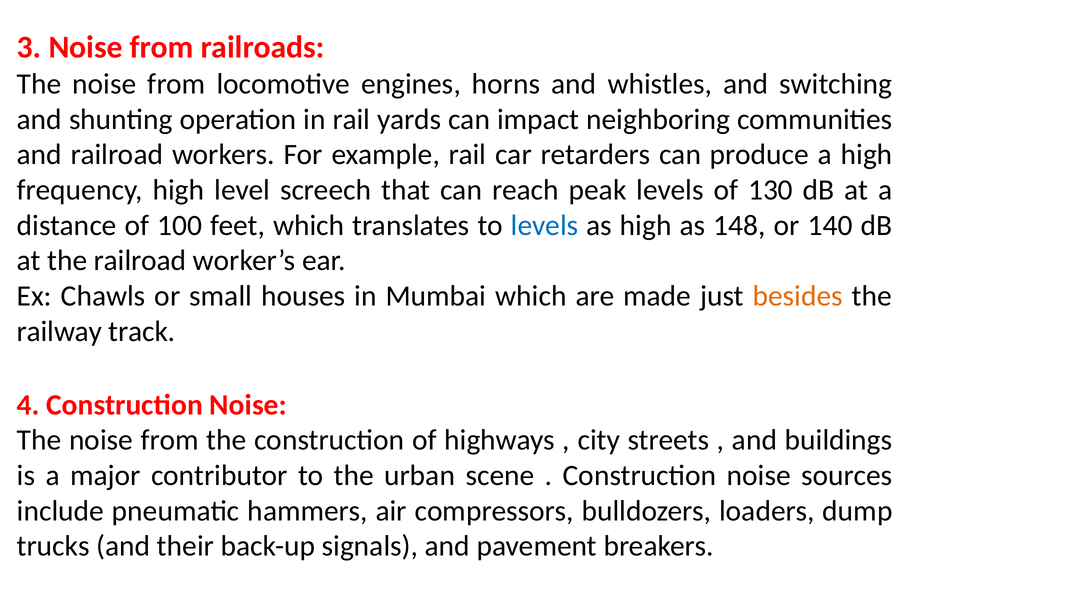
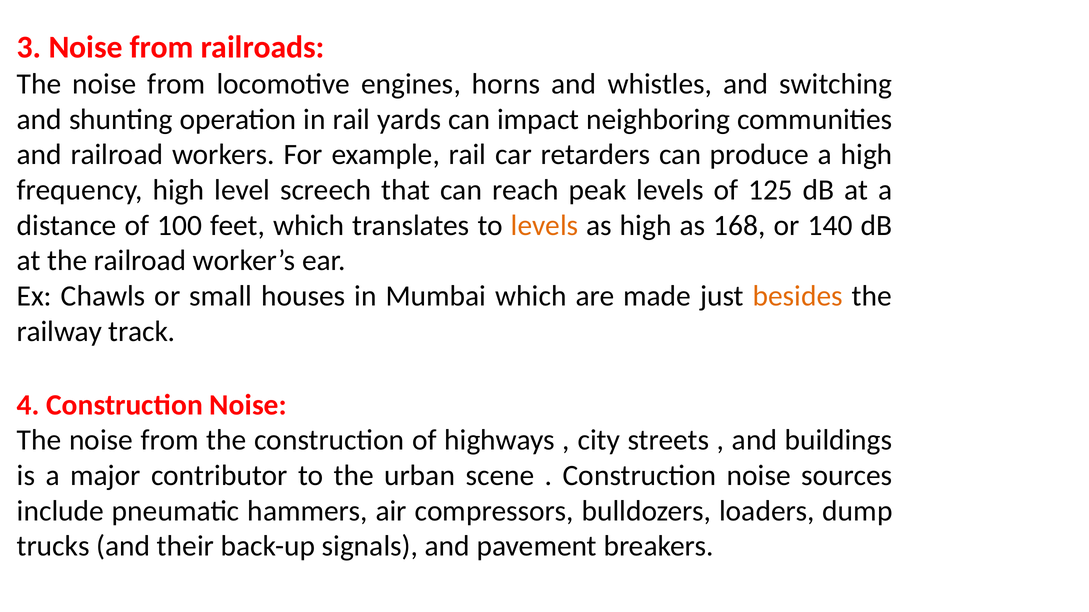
130: 130 -> 125
levels at (545, 226) colour: blue -> orange
148: 148 -> 168
